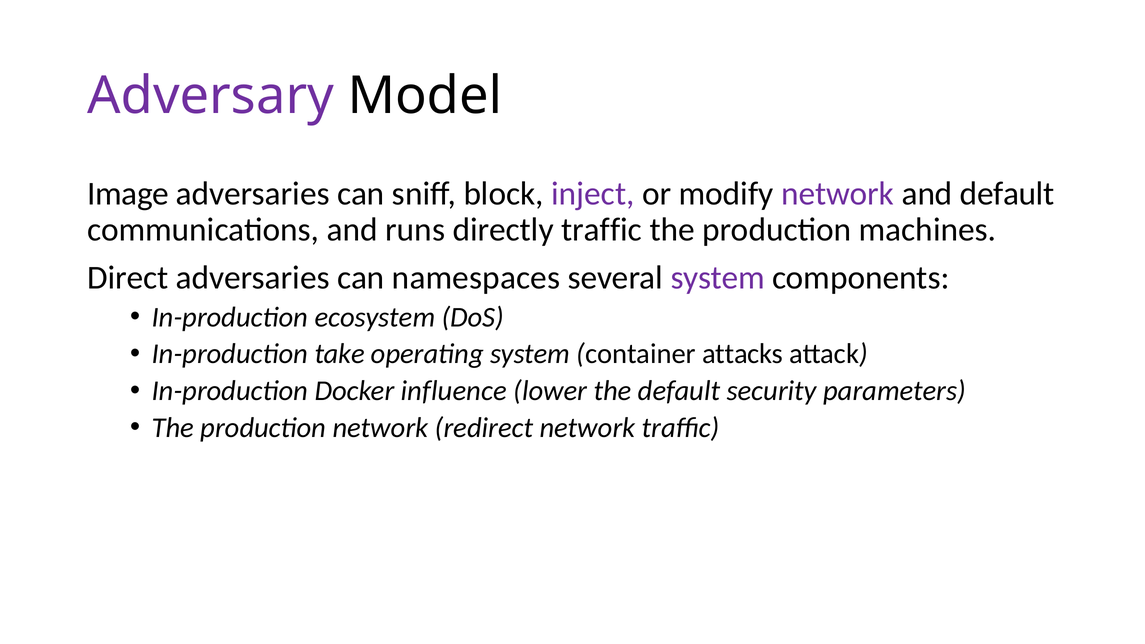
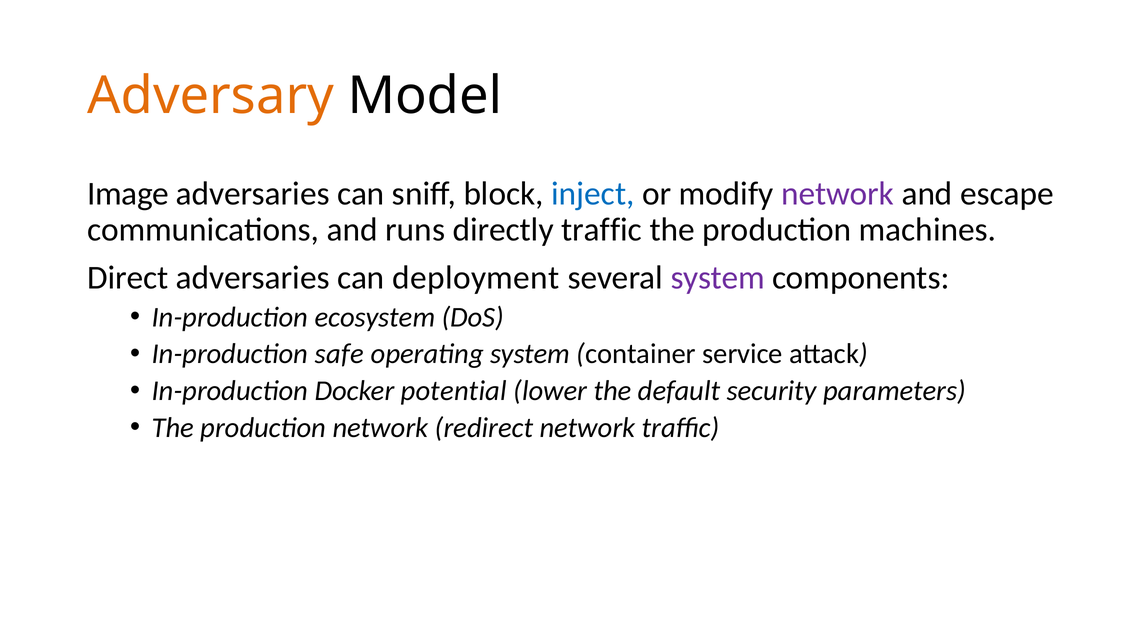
Adversary colour: purple -> orange
inject colour: purple -> blue
and default: default -> escape
namespaces: namespaces -> deployment
take: take -> safe
attacks: attacks -> service
influence: influence -> potential
